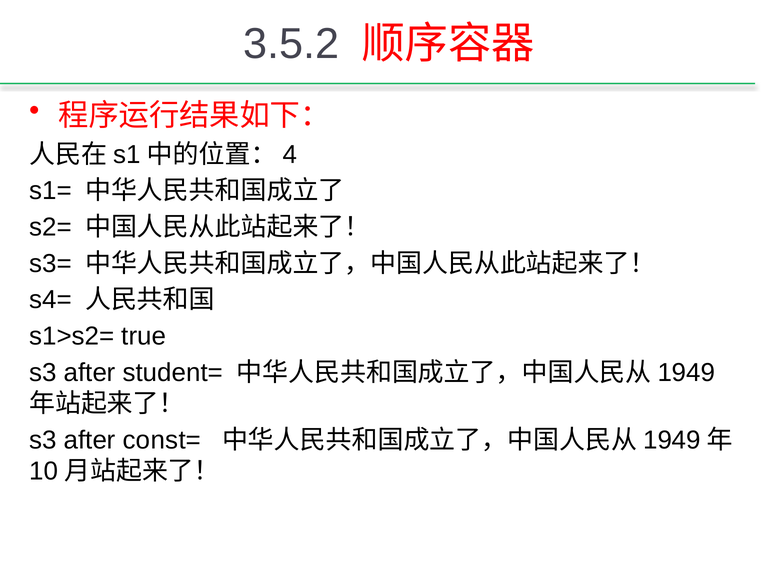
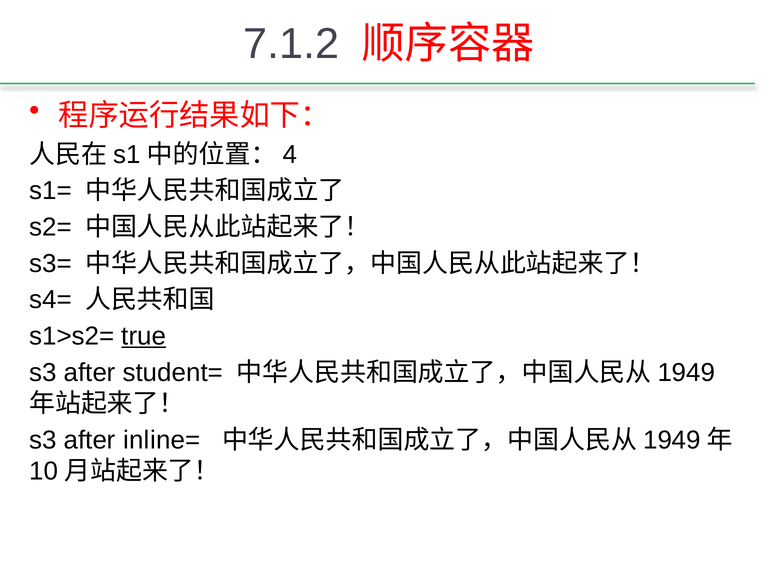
3.5.2: 3.5.2 -> 7.1.2
true underline: none -> present
const=: const= -> inline=
